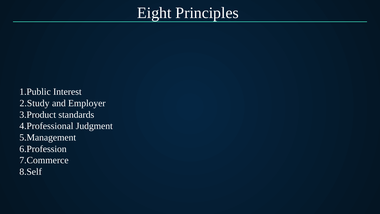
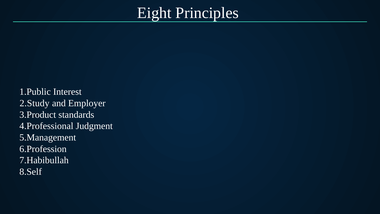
7.Commerce: 7.Commerce -> 7.Habibullah
